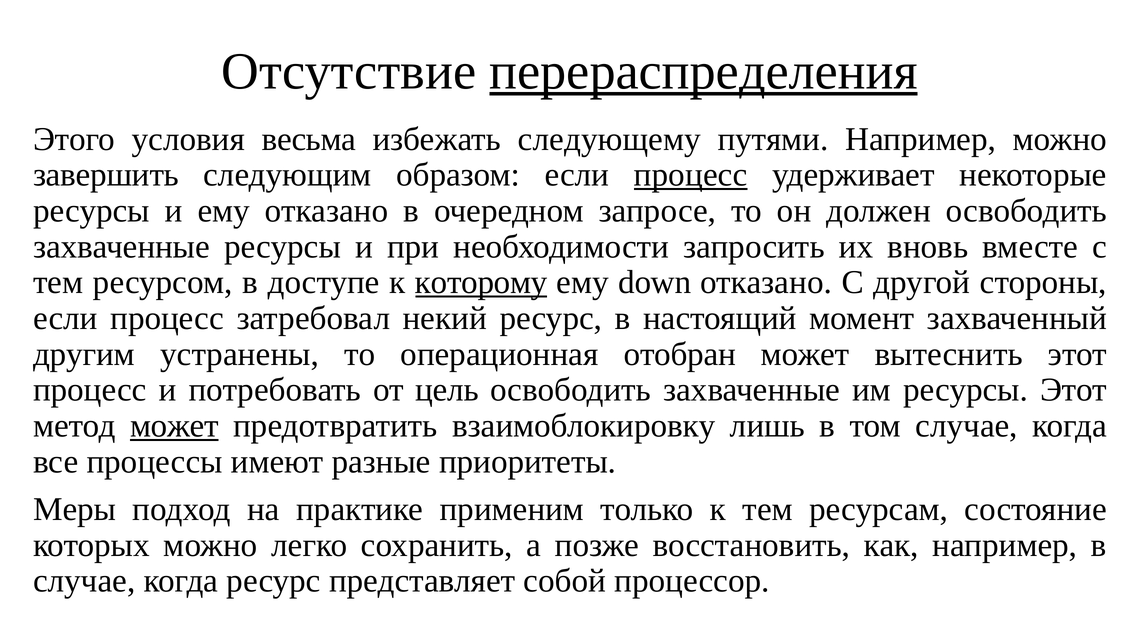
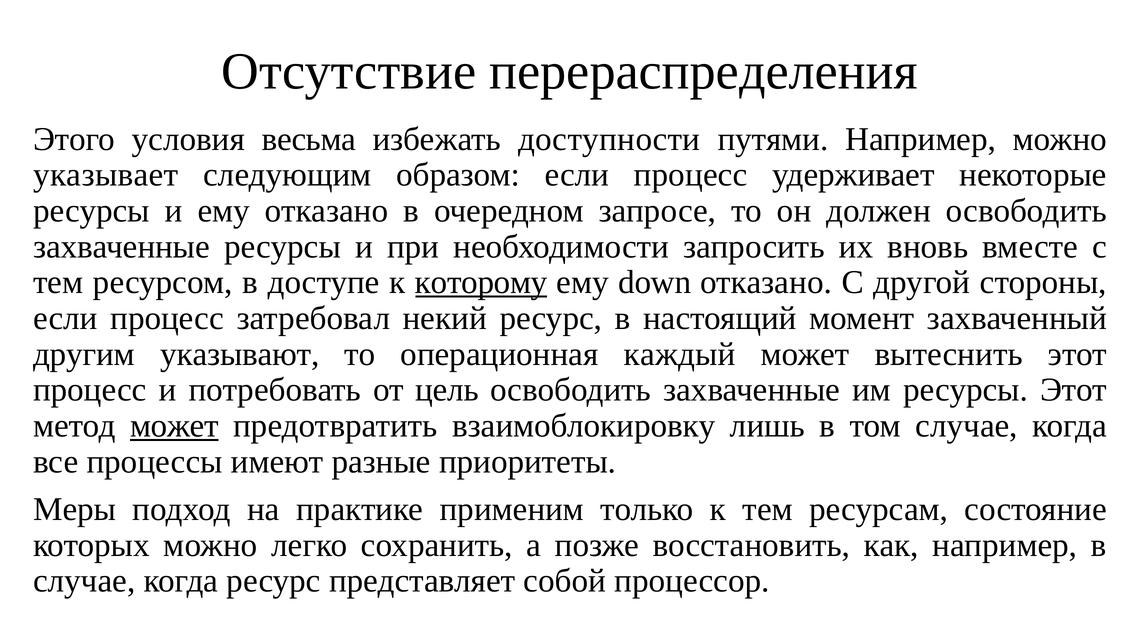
перераспределения underline: present -> none
следующему: следующему -> доступности
завершить: завершить -> указывает
процесс at (691, 175) underline: present -> none
устранены: устранены -> указывают
отобран: отобран -> каждый
